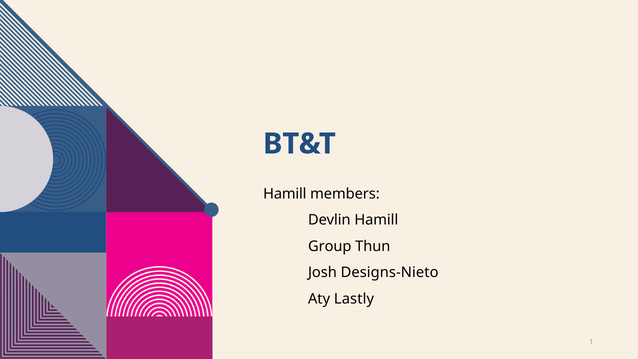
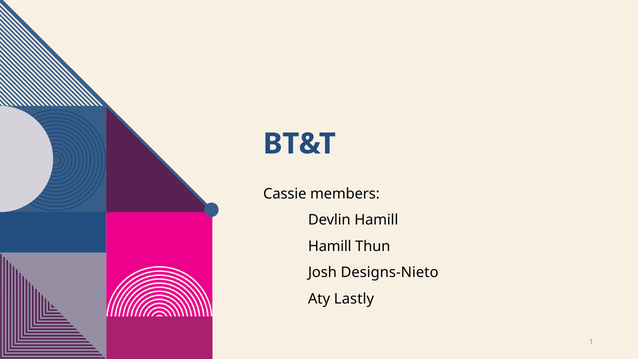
Hamill at (285, 194): Hamill -> Cassie
Group at (330, 246): Group -> Hamill
